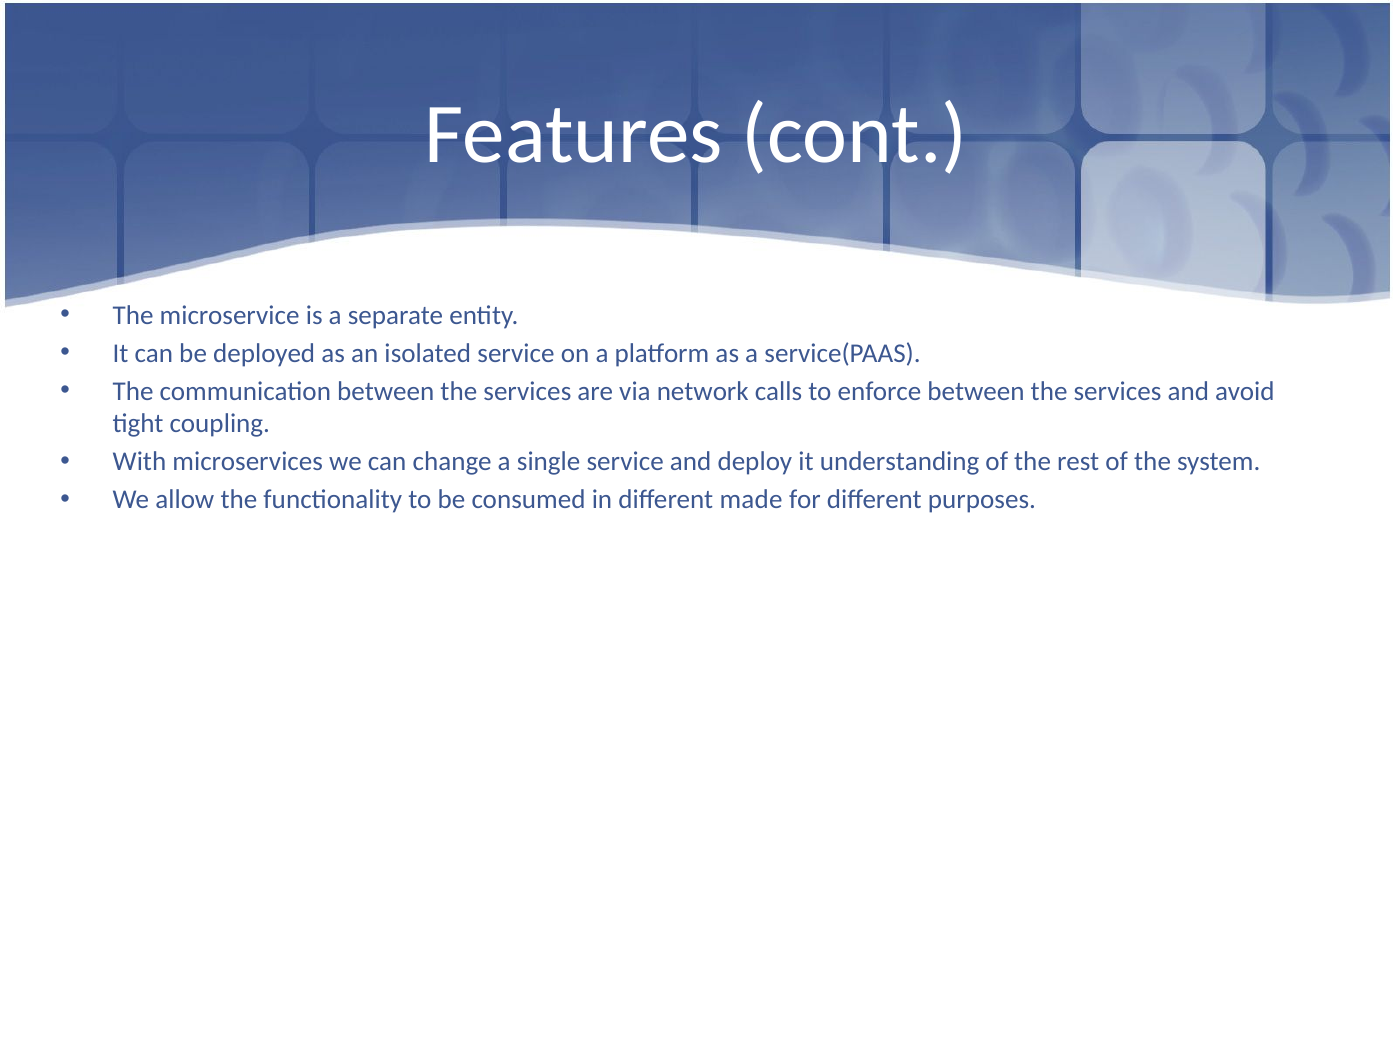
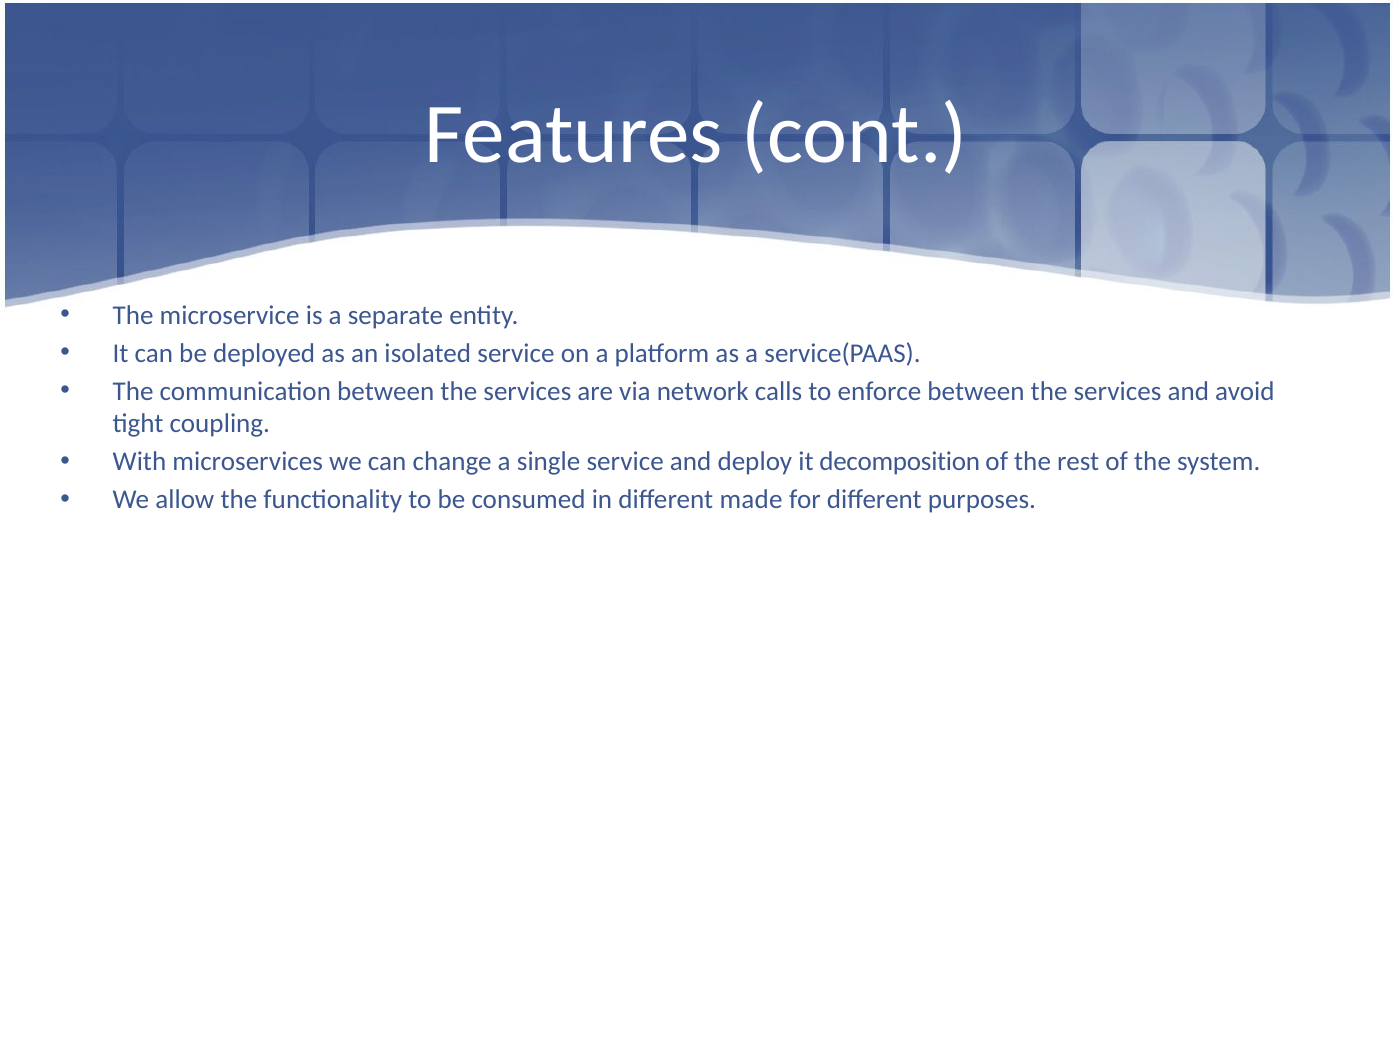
understanding: understanding -> decomposition
